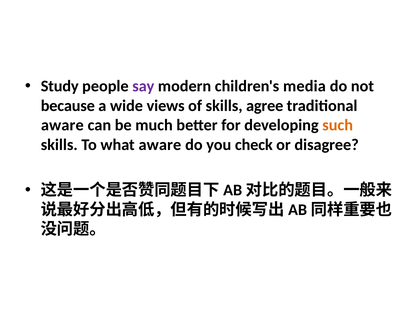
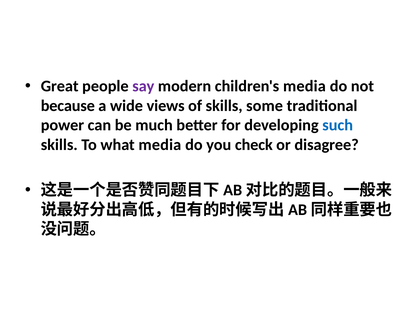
Study: Study -> Great
agree: agree -> some
aware at (62, 125): aware -> power
such colour: orange -> blue
what aware: aware -> media
